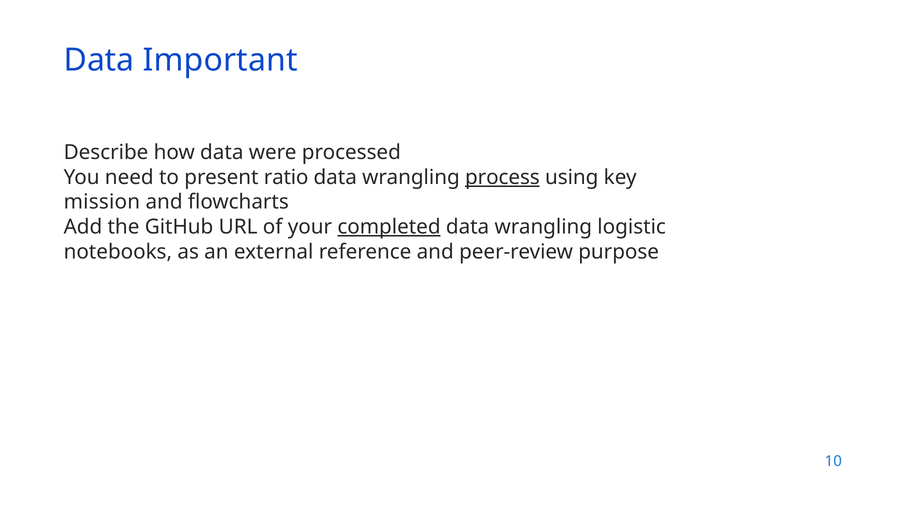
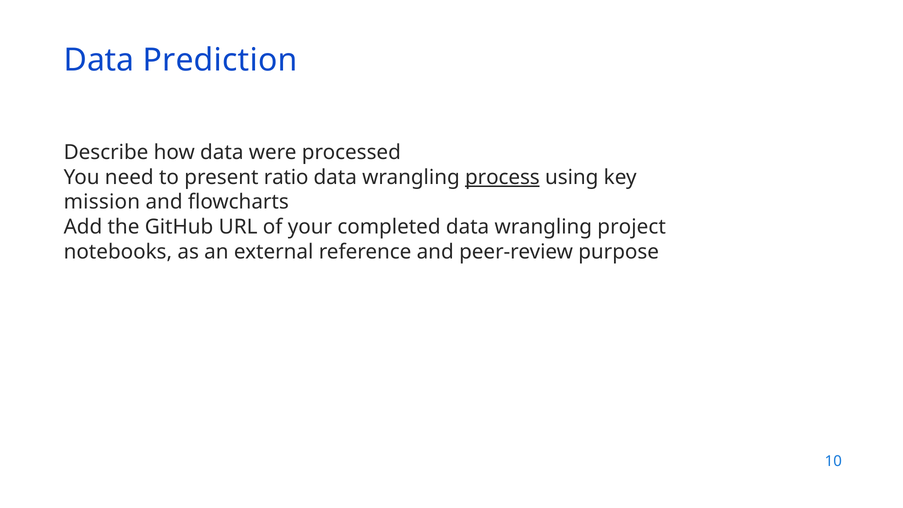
Important: Important -> Prediction
completed underline: present -> none
logistic: logistic -> project
